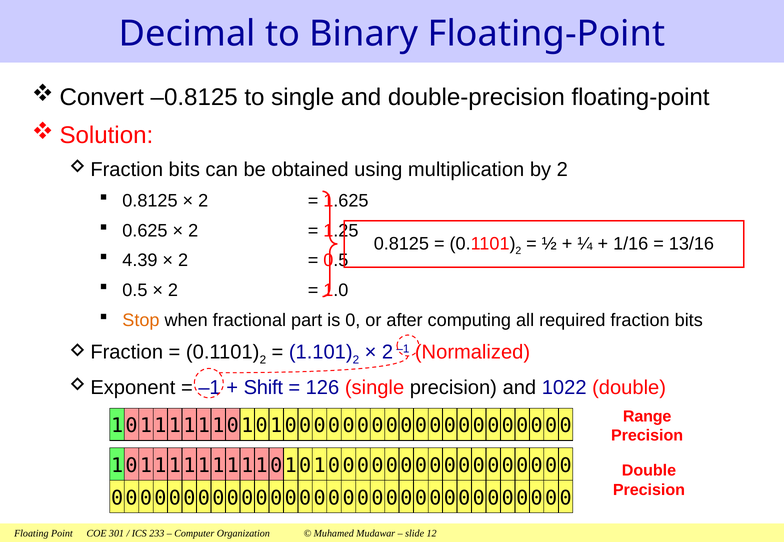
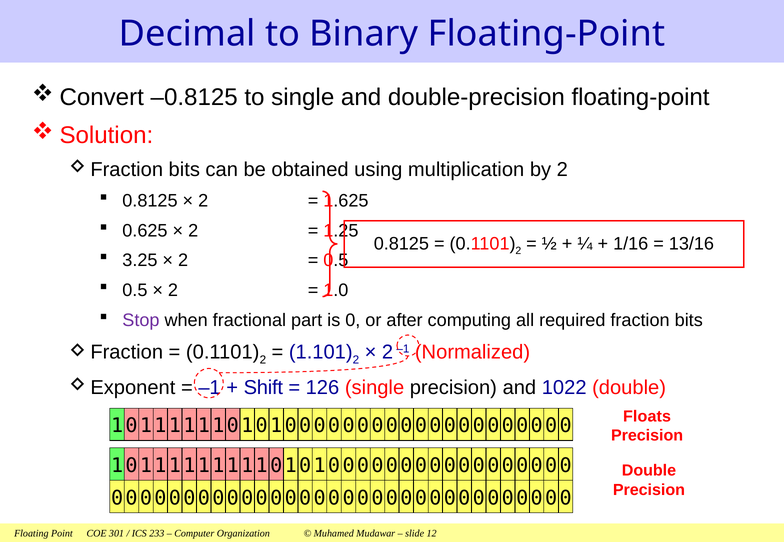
4.39: 4.39 -> 3.25
Stop colour: orange -> purple
Range: Range -> Floats
